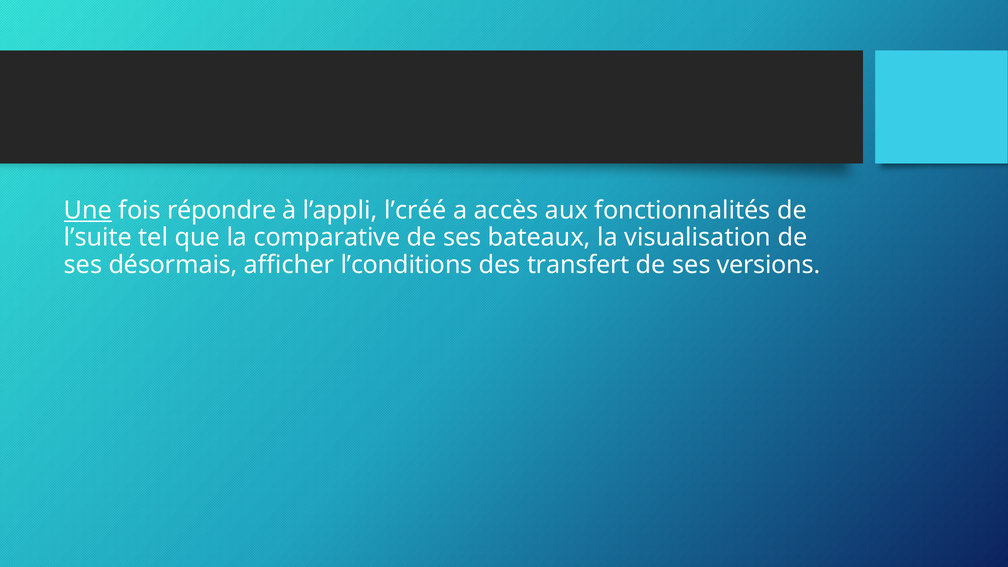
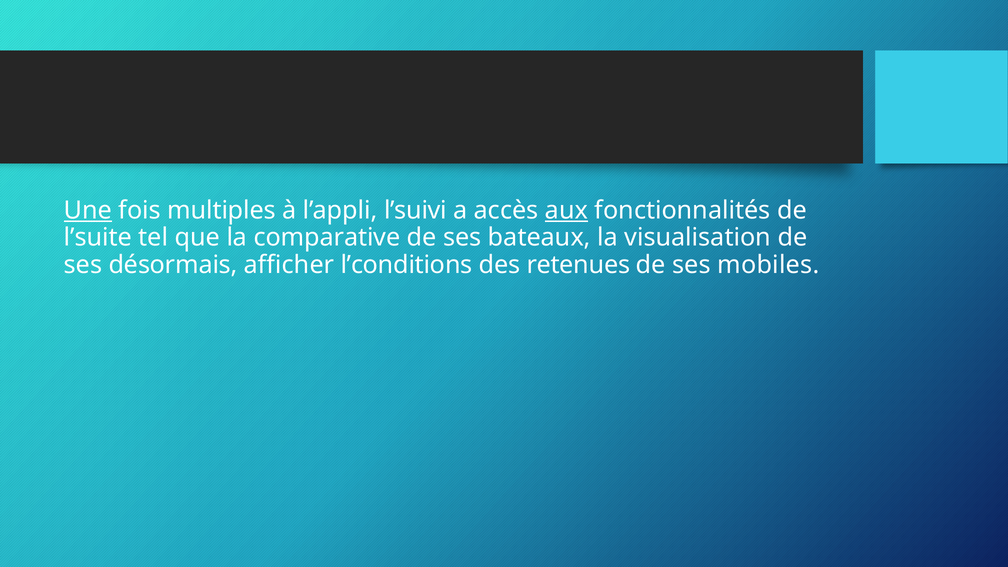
répondre: répondre -> multiples
l’créé: l’créé -> l’suivi
aux underline: none -> present
transfert: transfert -> retenues
versions: versions -> mobiles
